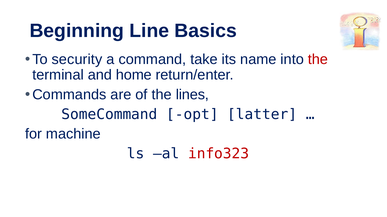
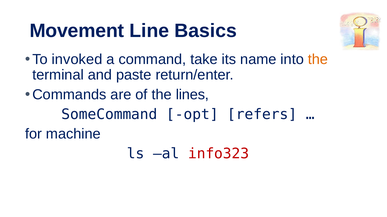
Beginning: Beginning -> Movement
security: security -> invoked
the at (318, 59) colour: red -> orange
home: home -> paste
latter: latter -> refers
